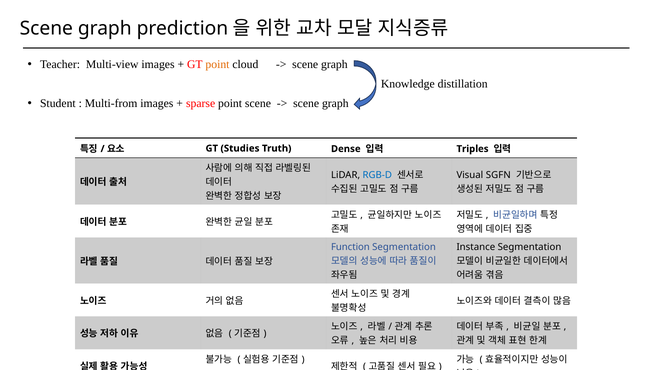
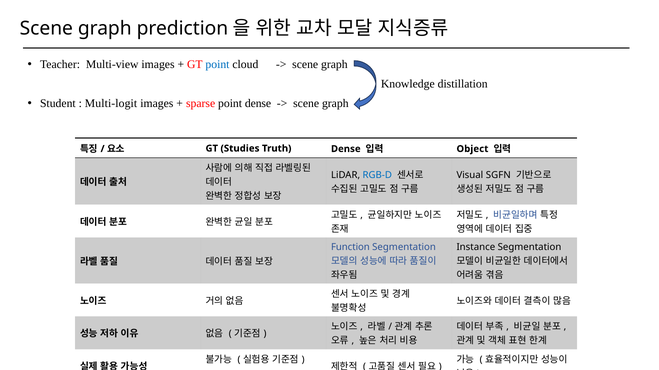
point at (217, 65) colour: orange -> blue
Multi-from: Multi-from -> Multi-logit
point scene: scene -> dense
Triples: Triples -> Object
